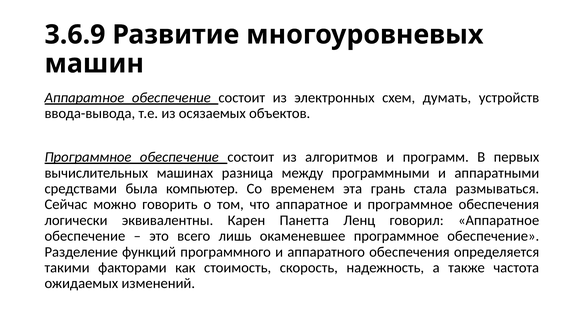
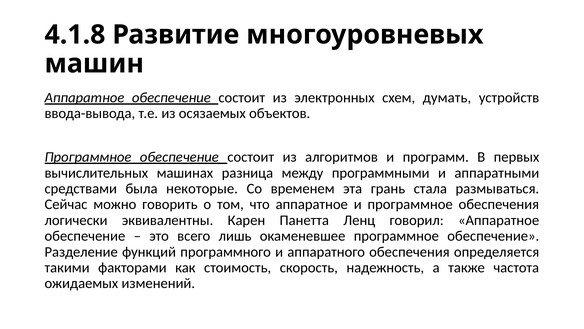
3.6.9: 3.6.9 -> 4.1.8
компьютер: компьютер -> некоторые
